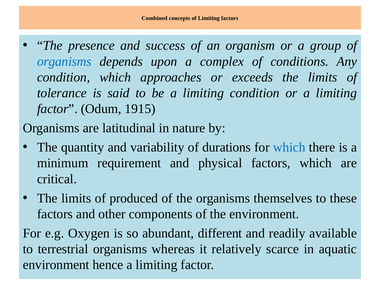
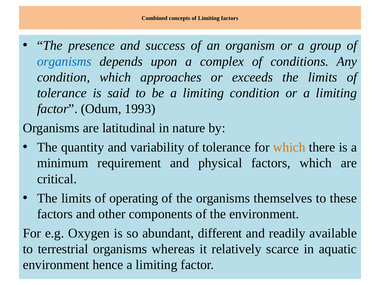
1915: 1915 -> 1993
variability of durations: durations -> tolerance
which at (289, 147) colour: blue -> orange
produced: produced -> operating
